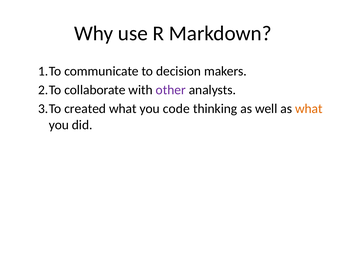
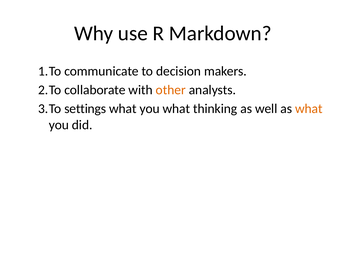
other colour: purple -> orange
created: created -> settings
you code: code -> what
